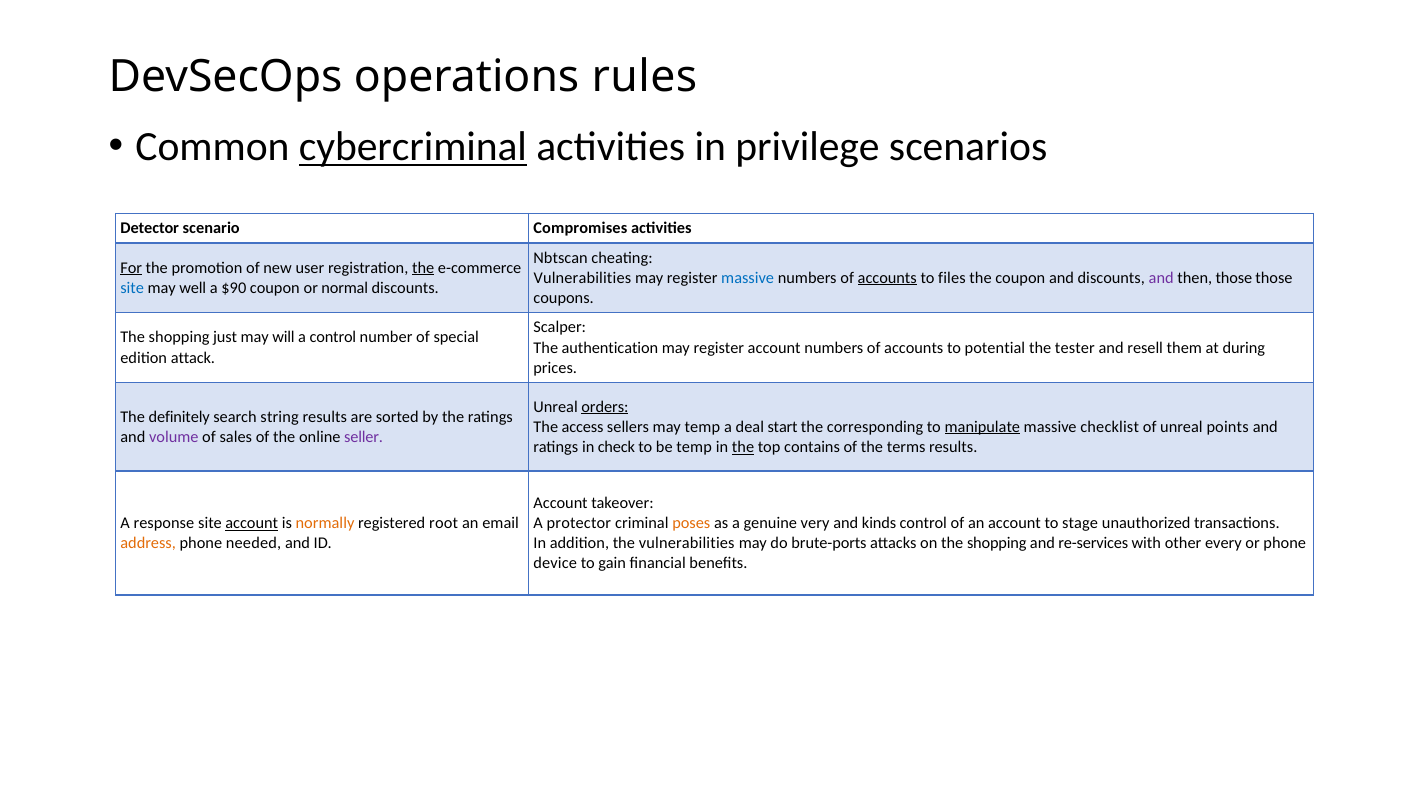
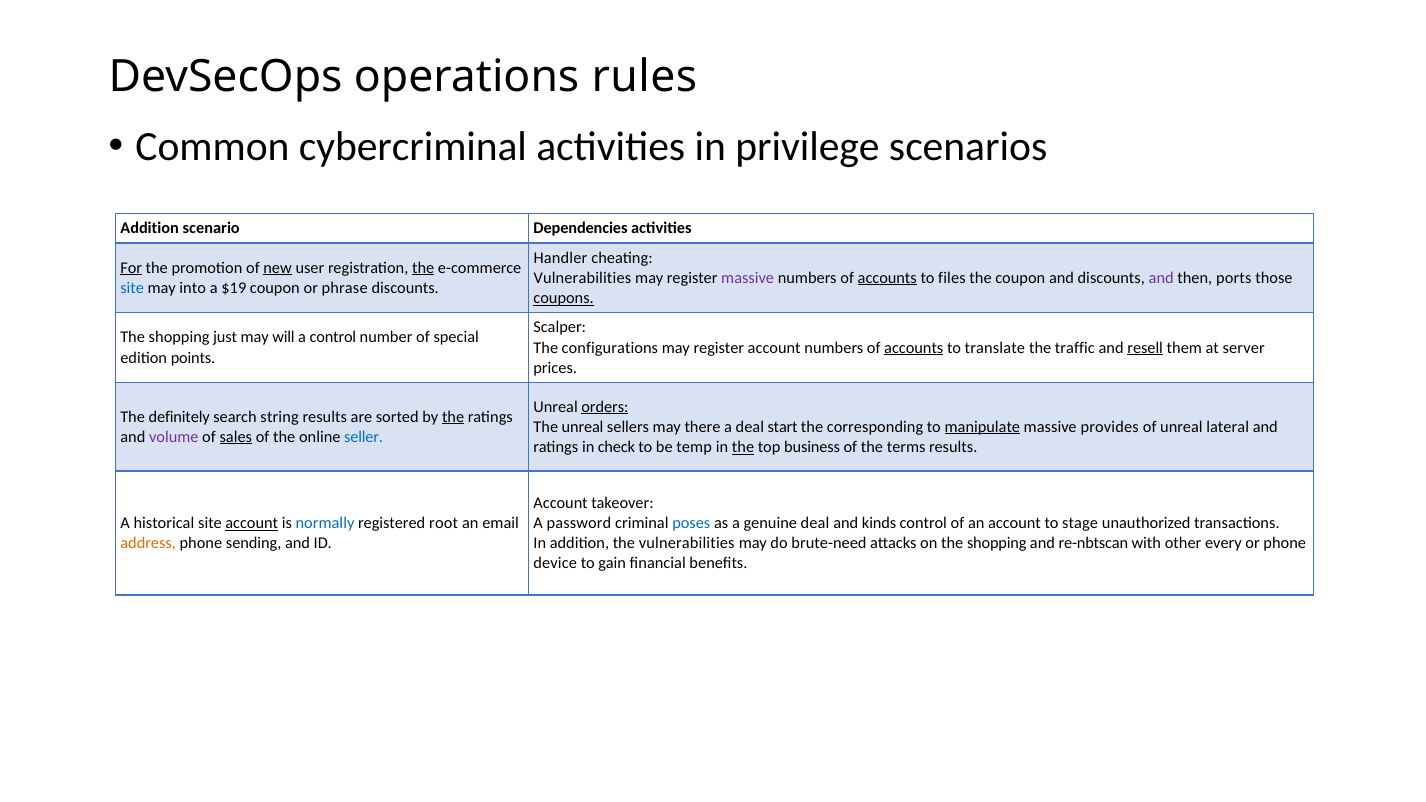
cybercriminal underline: present -> none
Detector at (150, 228): Detector -> Addition
Compromises: Compromises -> Dependencies
Nbtscan: Nbtscan -> Handler
new underline: none -> present
massive at (748, 278) colour: blue -> purple
then those: those -> ports
well: well -> into
$90: $90 -> $19
normal: normal -> phrase
coupons underline: none -> present
authentication: authentication -> configurations
accounts at (914, 348) underline: none -> present
potential: potential -> translate
tester: tester -> traffic
resell underline: none -> present
during: during -> server
attack: attack -> points
the at (453, 417) underline: none -> present
The access: access -> unreal
may temp: temp -> there
checklist: checklist -> provides
points: points -> lateral
sales underline: none -> present
seller colour: purple -> blue
contains: contains -> business
response: response -> historical
normally colour: orange -> blue
protector: protector -> password
poses colour: orange -> blue
genuine very: very -> deal
needed: needed -> sending
brute-ports: brute-ports -> brute-need
re-services: re-services -> re-nbtscan
